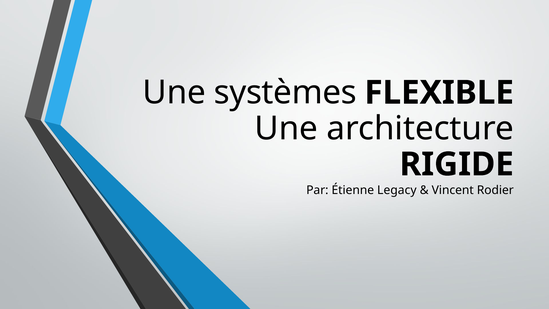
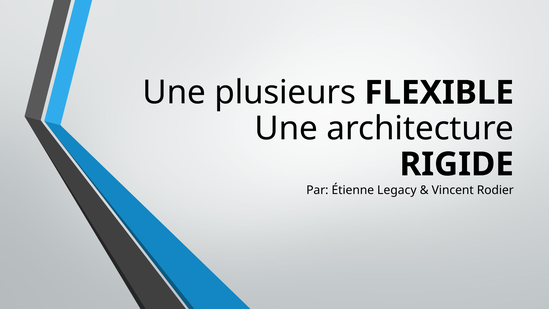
systèmes: systèmes -> plusieurs
